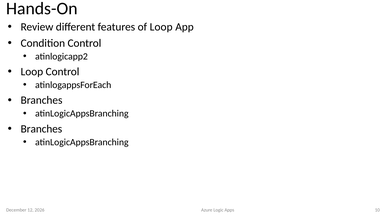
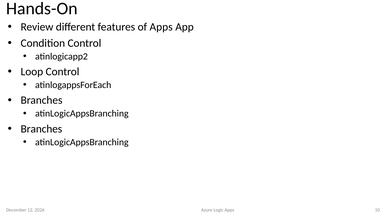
of Loop: Loop -> Apps
